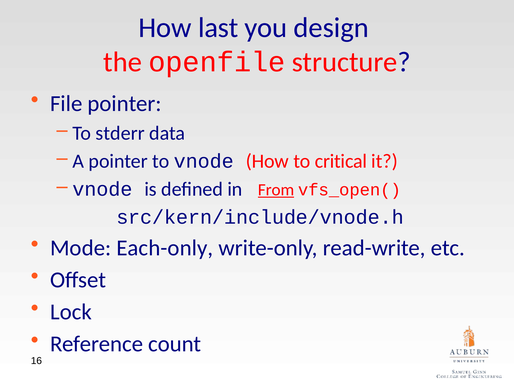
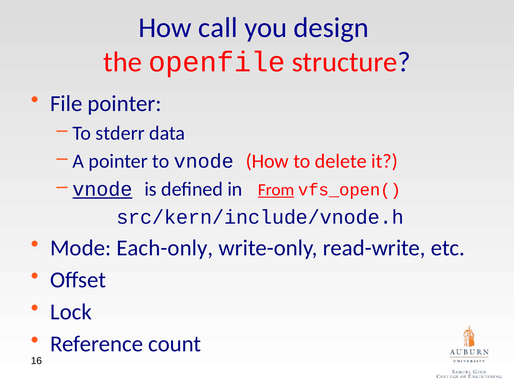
last: last -> call
critical: critical -> delete
vnode at (103, 189) underline: none -> present
